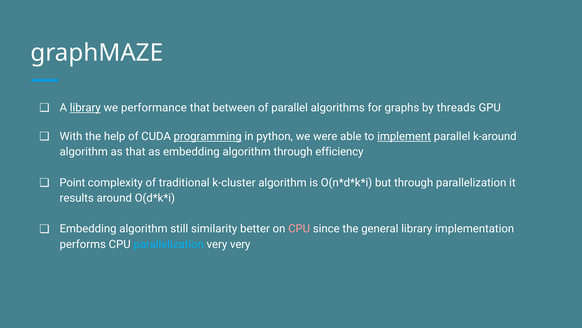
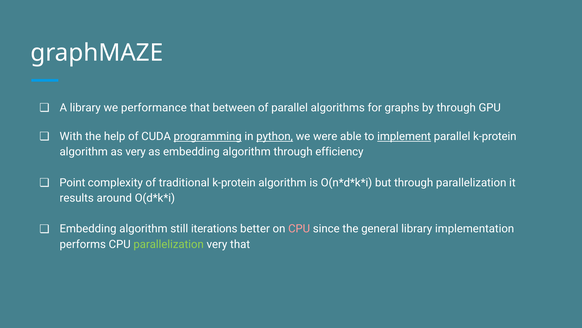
library at (85, 107) underline: present -> none
by threads: threads -> through
python underline: none -> present
parallel k-around: k-around -> k-protein
as that: that -> very
traditional k-cluster: k-cluster -> k-protein
similarity: similarity -> iterations
parallelization at (169, 244) colour: light blue -> light green
very very: very -> that
